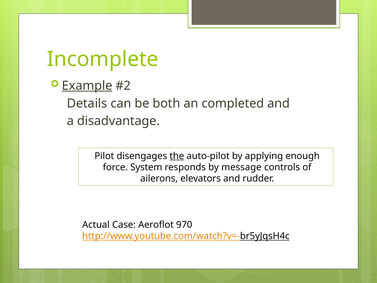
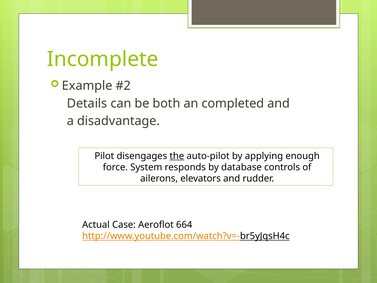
Example underline: present -> none
message: message -> database
970: 970 -> 664
